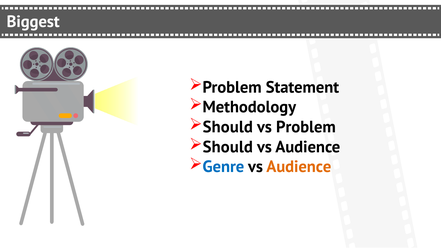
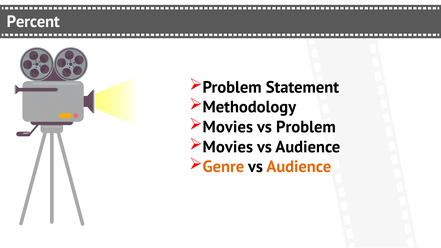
Biggest: Biggest -> Percent
Should at (228, 127): Should -> Movies
Should at (228, 147): Should -> Movies
Genre colour: blue -> orange
